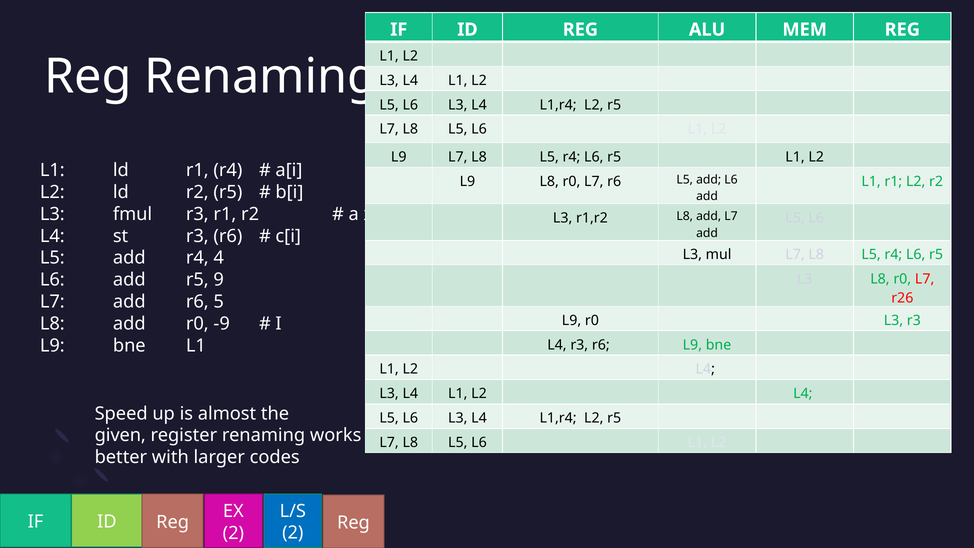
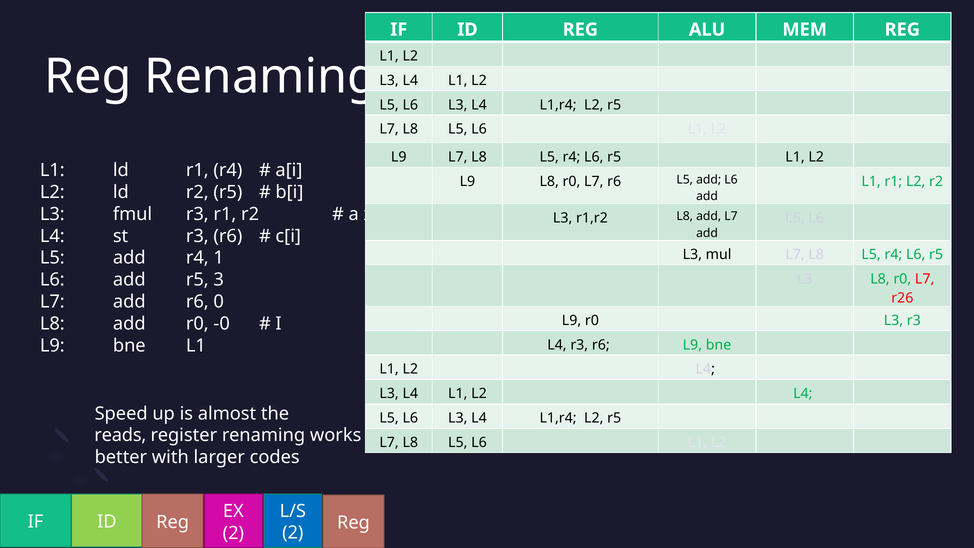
4: 4 -> 1
9: 9 -> 3
5: 5 -> 0
-9: -9 -> -0
given: given -> reads
